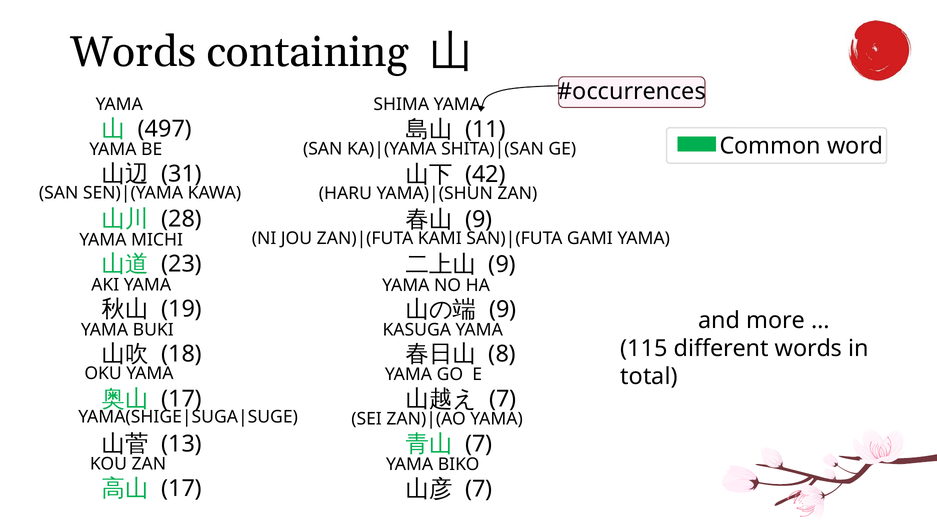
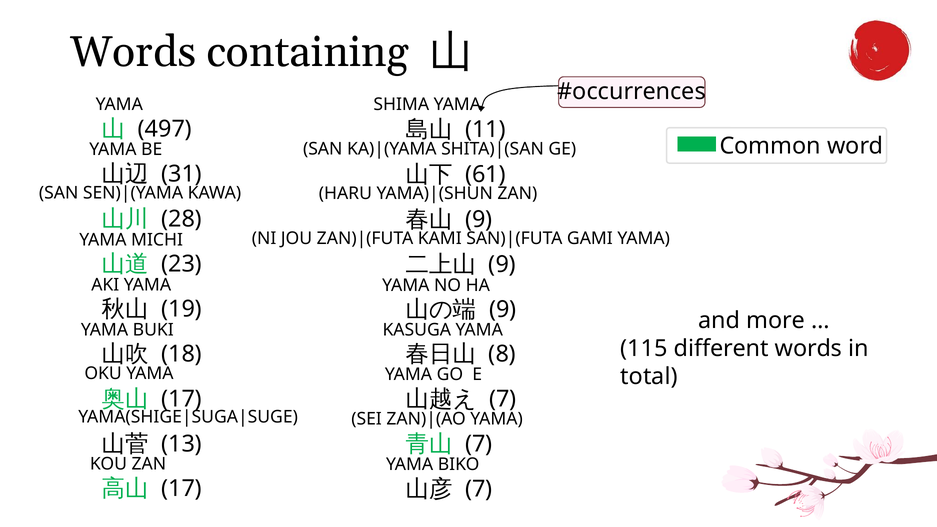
42: 42 -> 61
